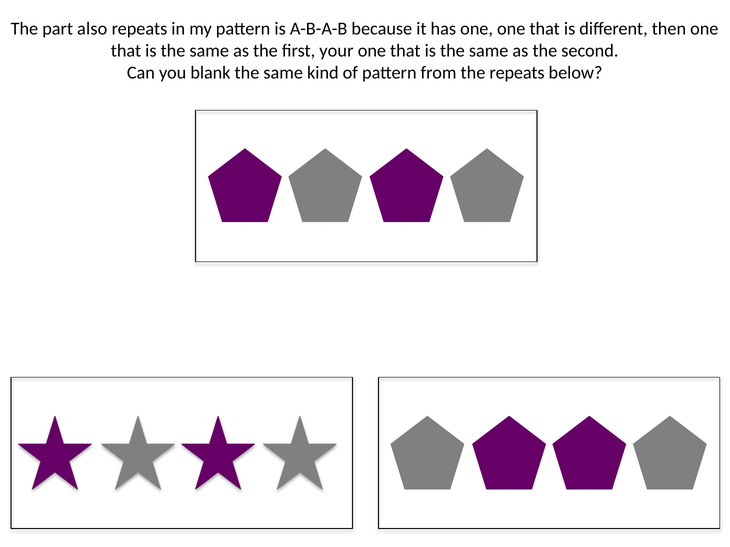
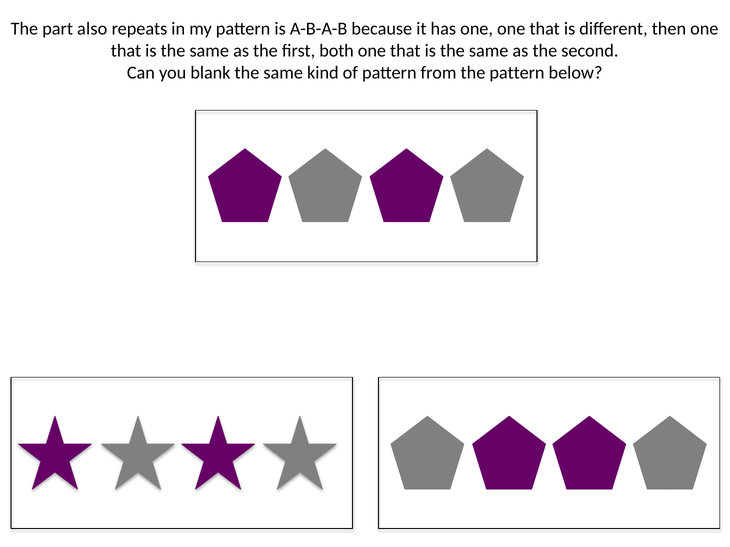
your: your -> both
the repeats: repeats -> pattern
